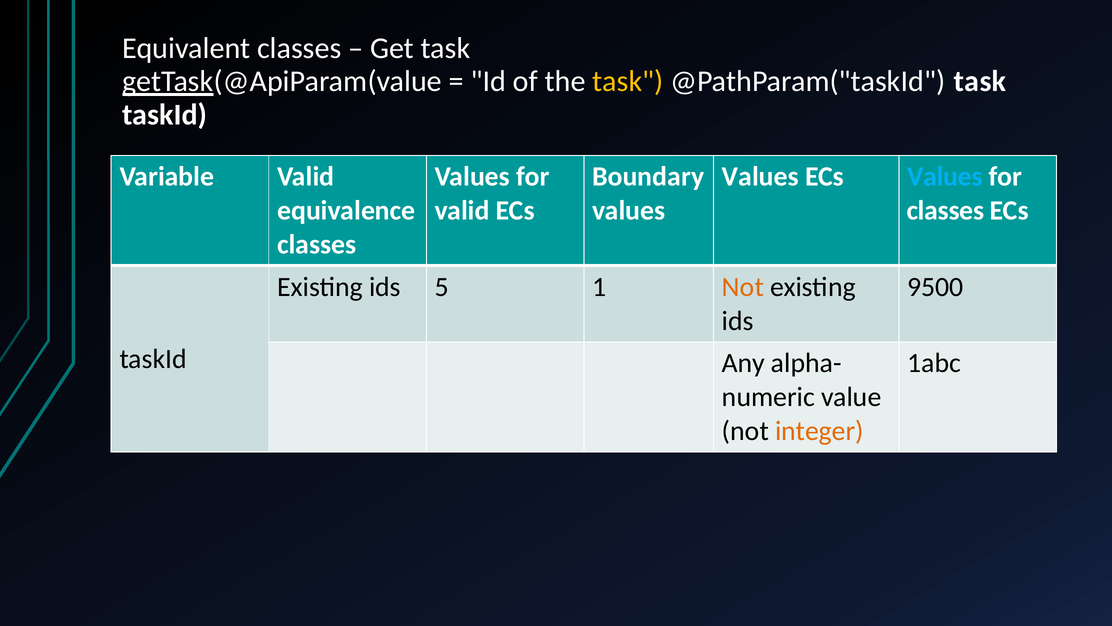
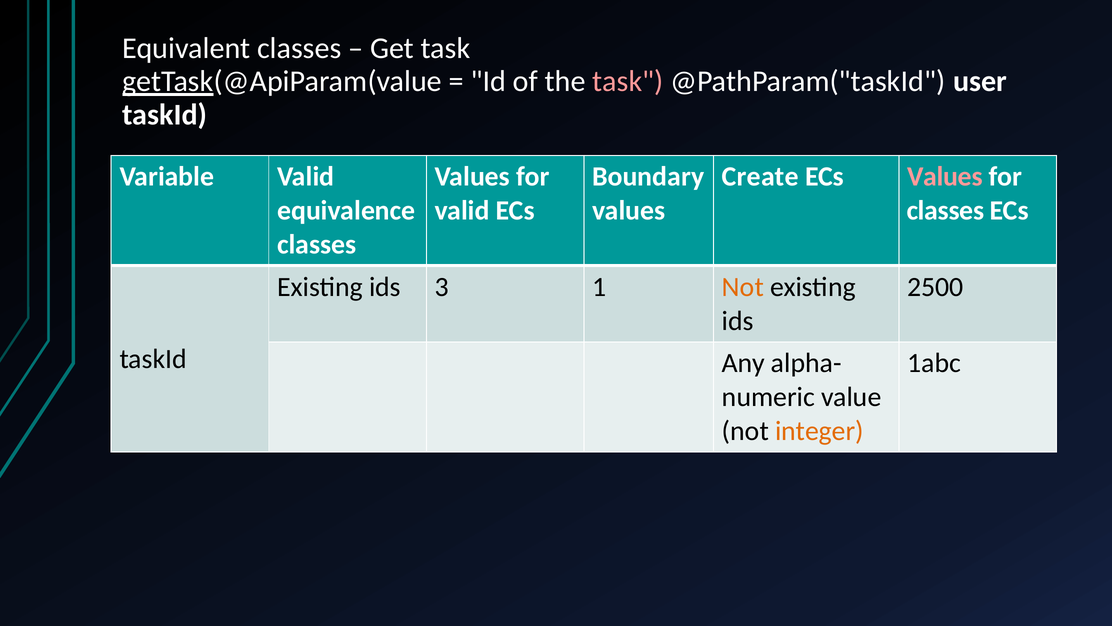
task at (628, 81) colour: yellow -> pink
@PathParam("taskId task: task -> user
Values at (760, 177): Values -> Create
Values at (945, 177) colour: light blue -> pink
5: 5 -> 3
9500: 9500 -> 2500
